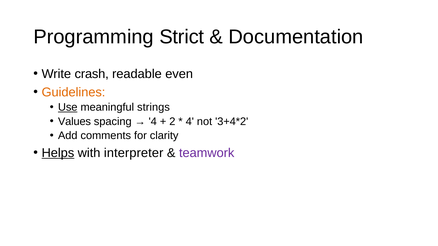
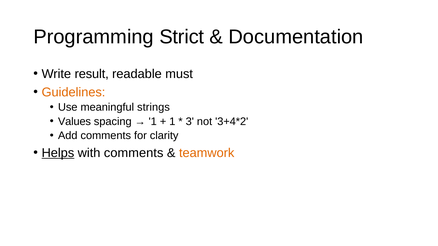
crash: crash -> result
even: even -> must
Use underline: present -> none
4 at (153, 122): 4 -> 1
2 at (172, 122): 2 -> 1
4 at (190, 122): 4 -> 3
with interpreter: interpreter -> comments
teamwork colour: purple -> orange
